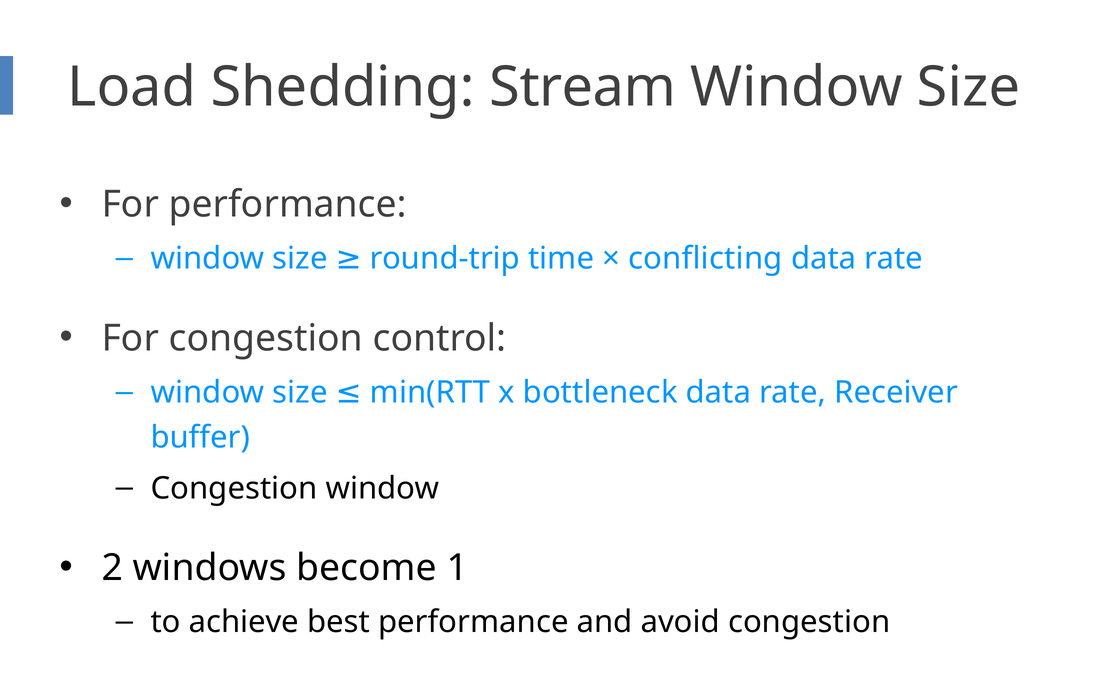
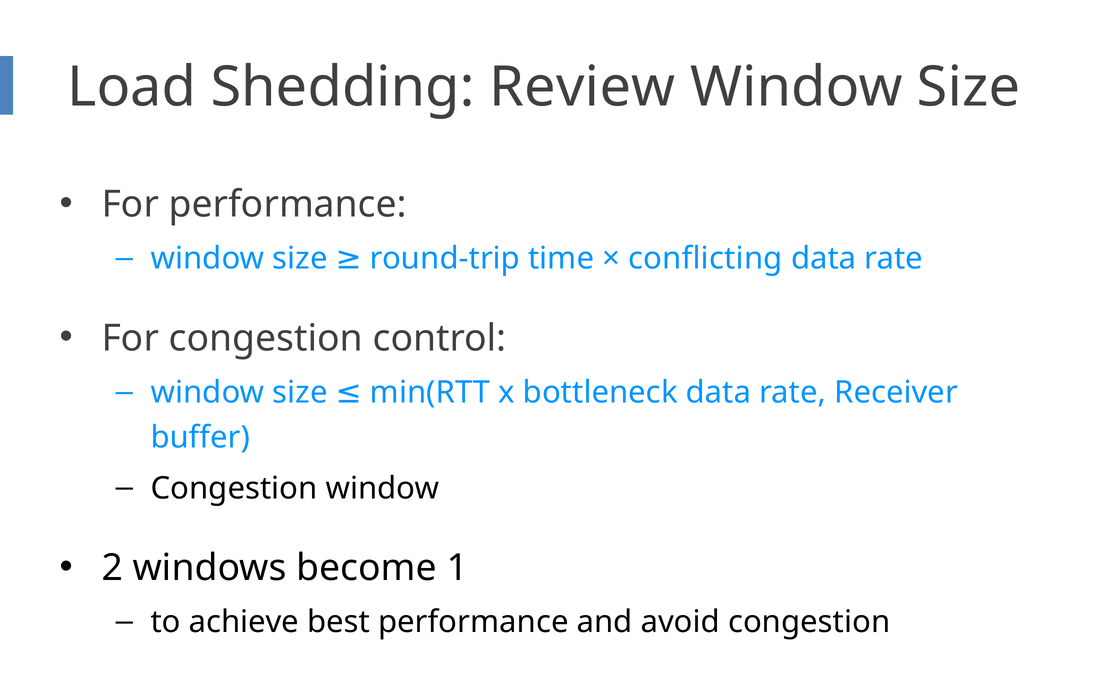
Stream: Stream -> Review
